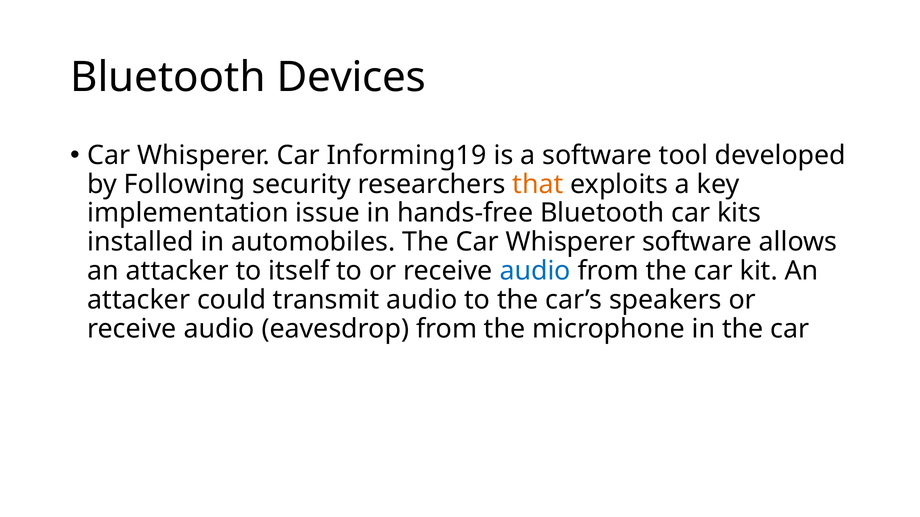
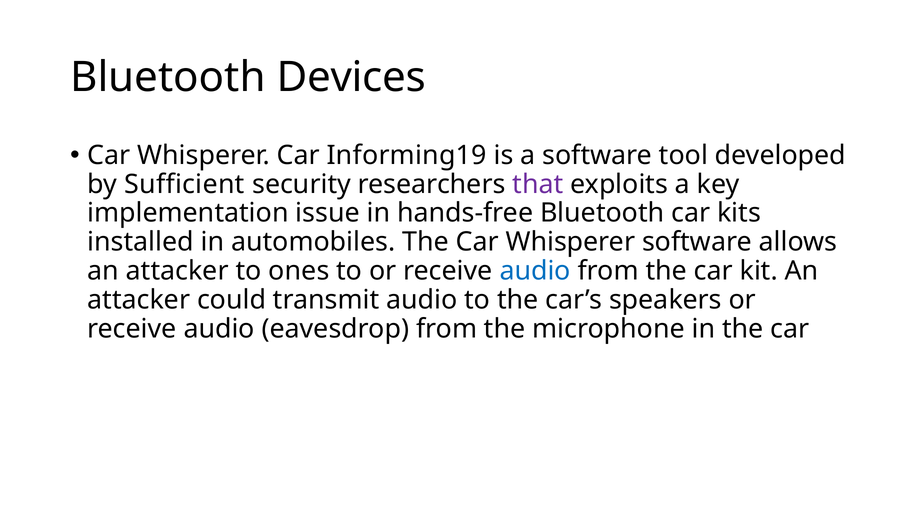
Following: Following -> Sufficient
that colour: orange -> purple
itself: itself -> ones
